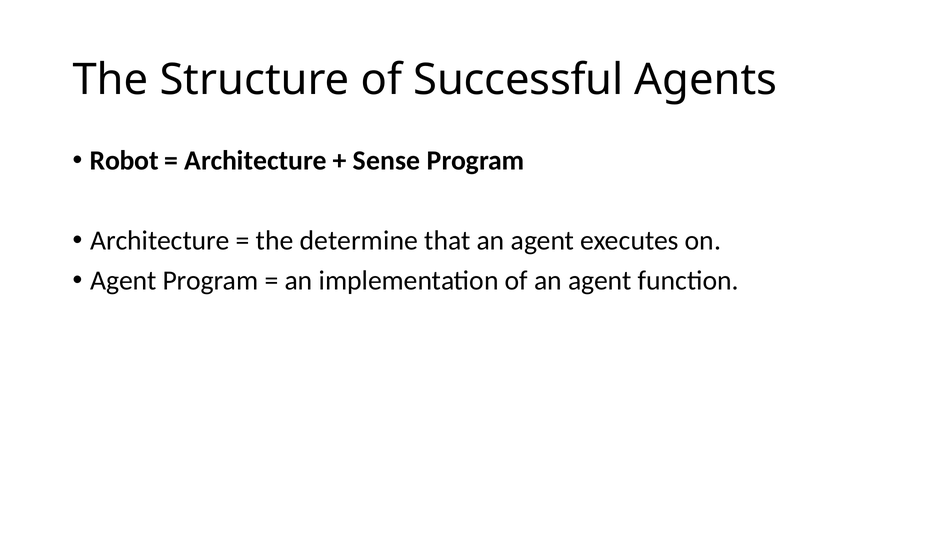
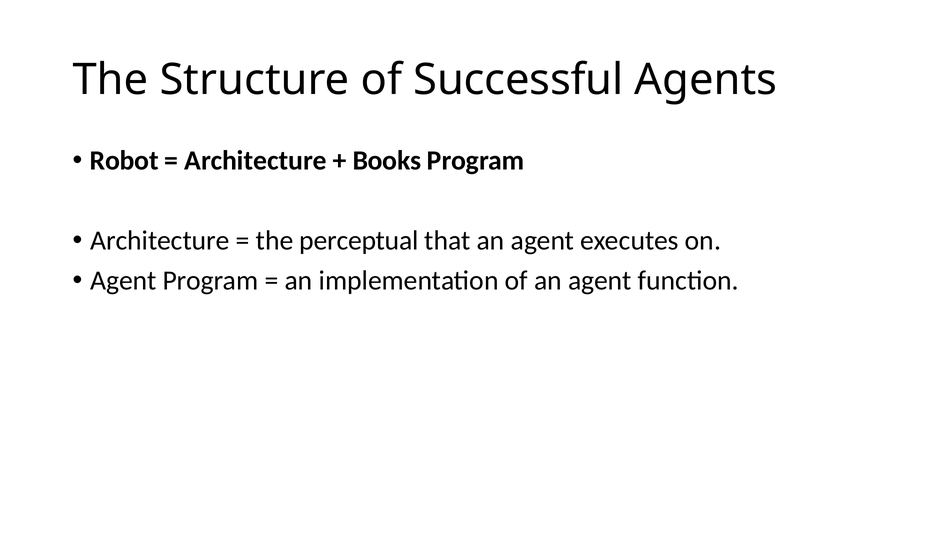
Sense: Sense -> Books
determine: determine -> perceptual
